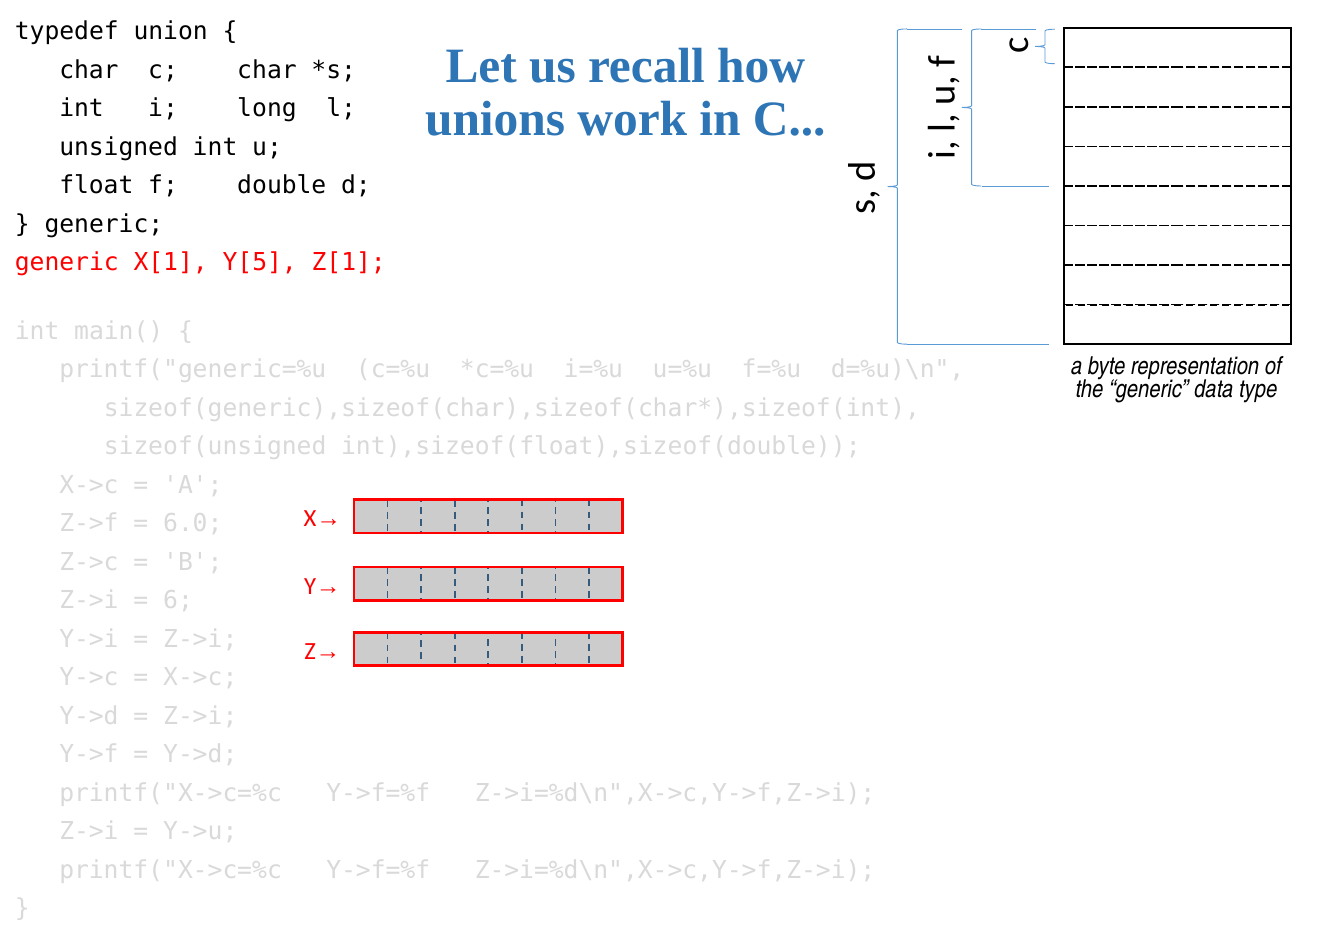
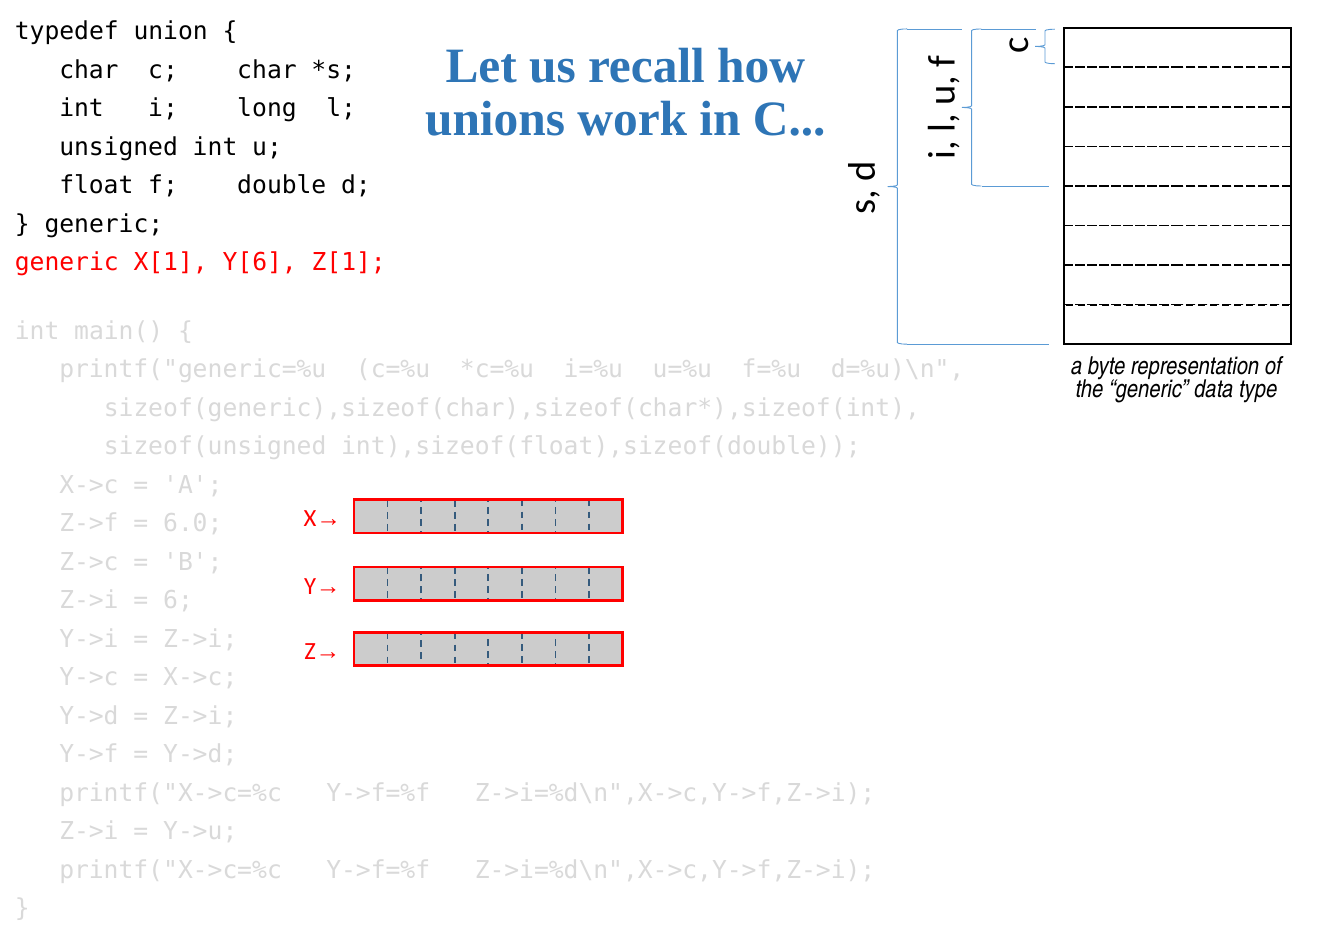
Y[5: Y[5 -> Y[6
